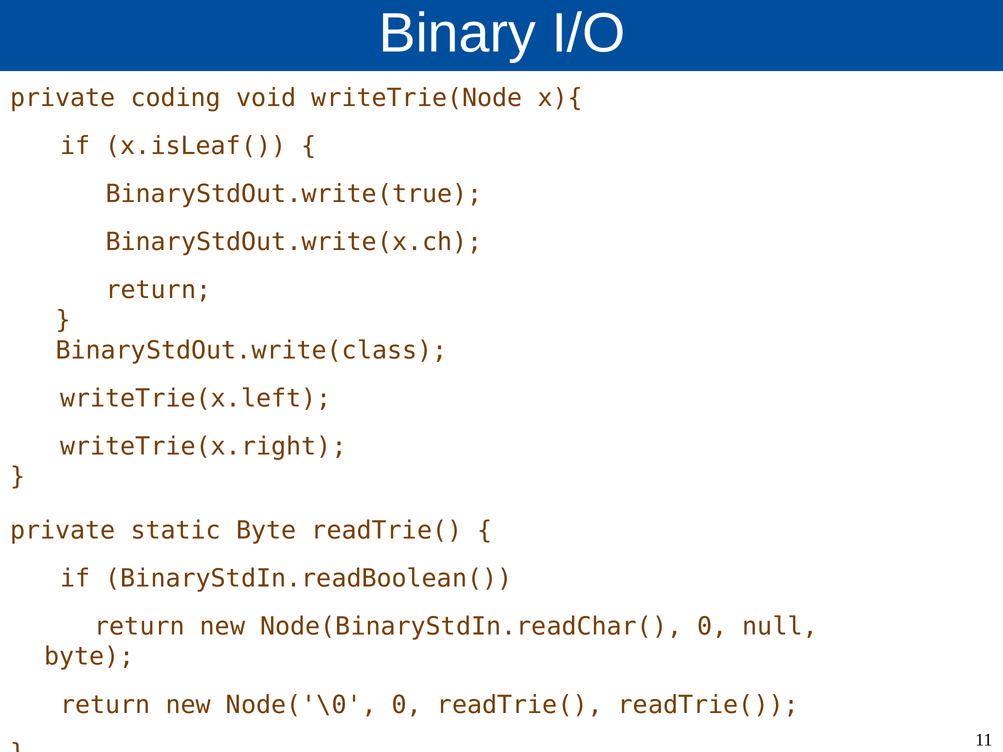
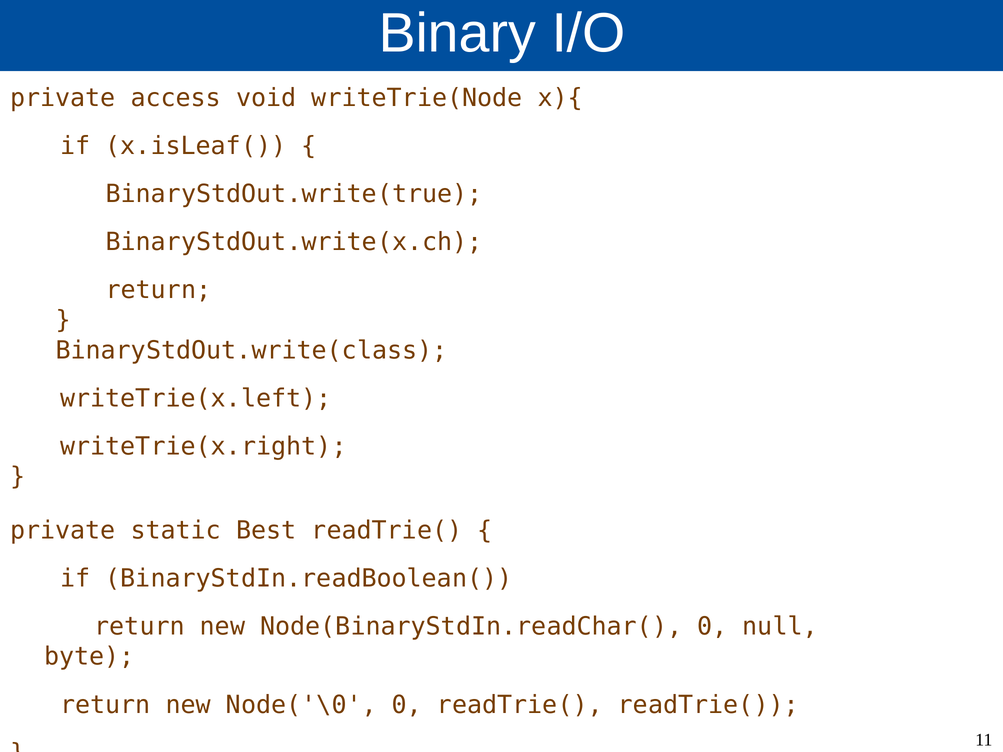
coding: coding -> access
static Byte: Byte -> Best
